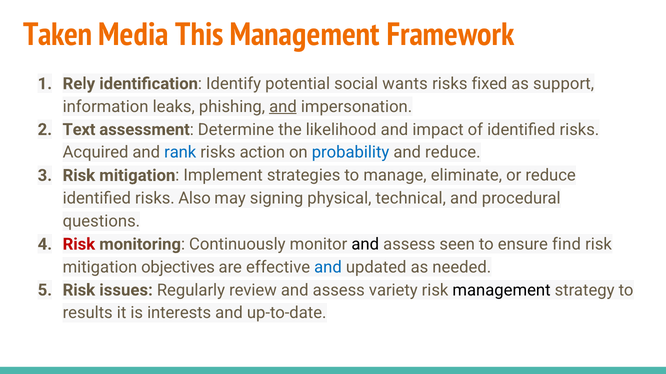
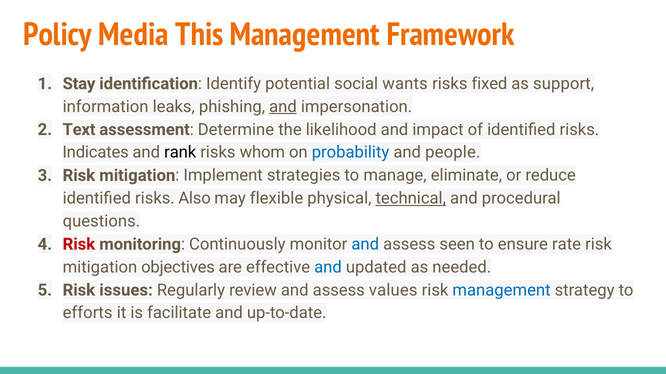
Taken: Taken -> Policy
Rely: Rely -> Stay
Acquired: Acquired -> Indicates
rank colour: blue -> black
action: action -> whom
and reduce: reduce -> people
signing: signing -> flexible
technical underline: none -> present
and at (365, 245) colour: black -> blue
find: find -> rate
variety: variety -> values
management at (502, 291) colour: black -> blue
results: results -> efforts
interests: interests -> facilitate
